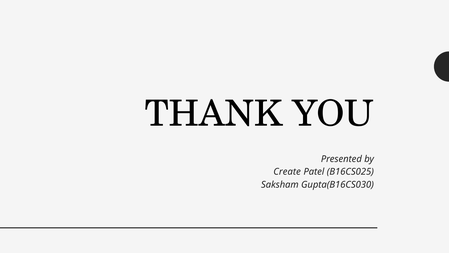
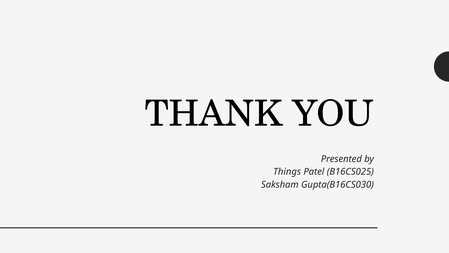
Create: Create -> Things
